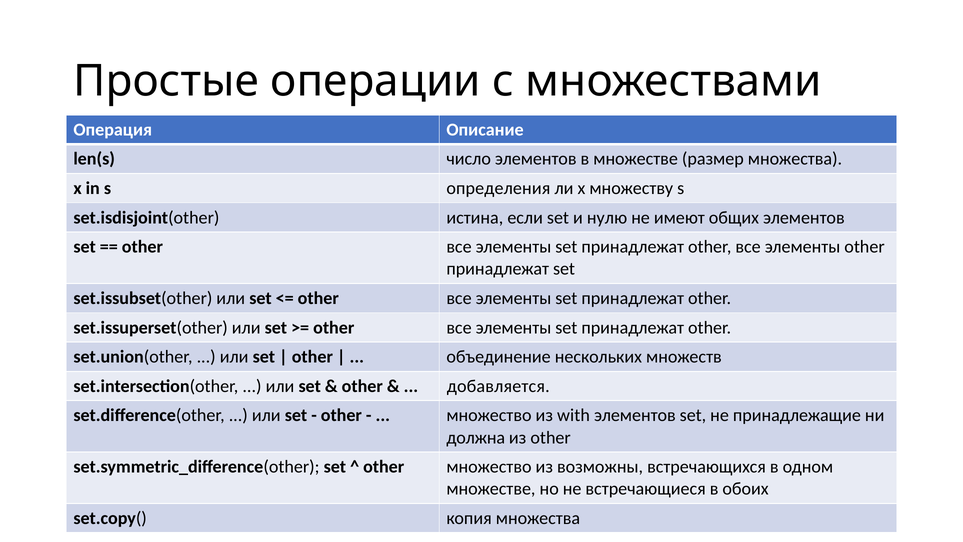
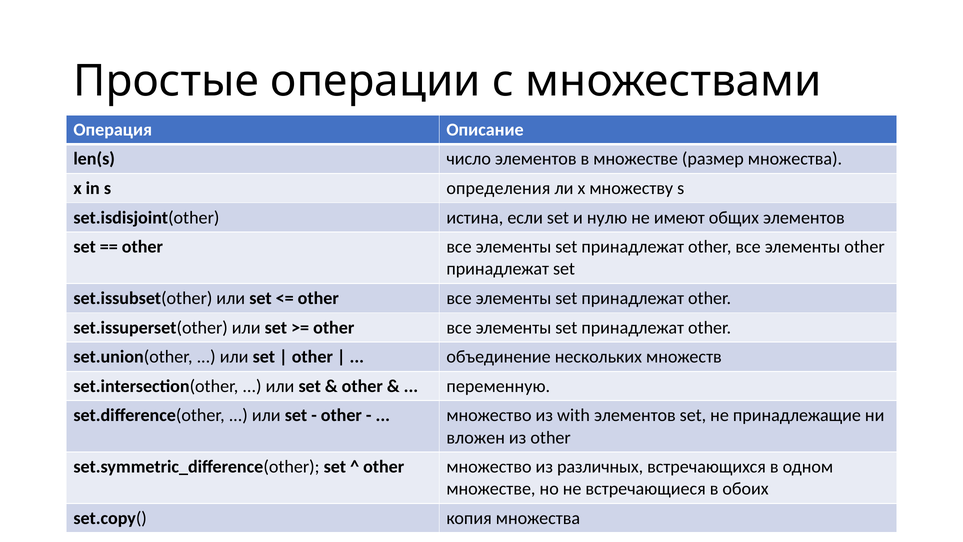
добавляется: добавляется -> переменную
должна: должна -> вложен
возможны: возможны -> различных
